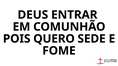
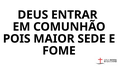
QUERO: QUERO -> MAIOR
